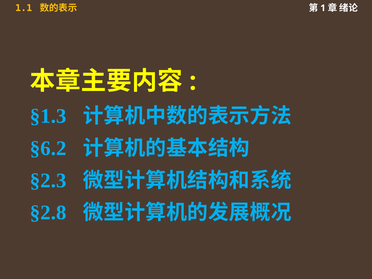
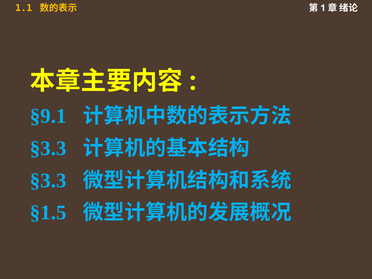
§1.3: §1.3 -> §9.1
§6.2 at (48, 148): §6.2 -> §3.3
§2.3 at (48, 180): §2.3 -> §3.3
§2.8: §2.8 -> §1.5
